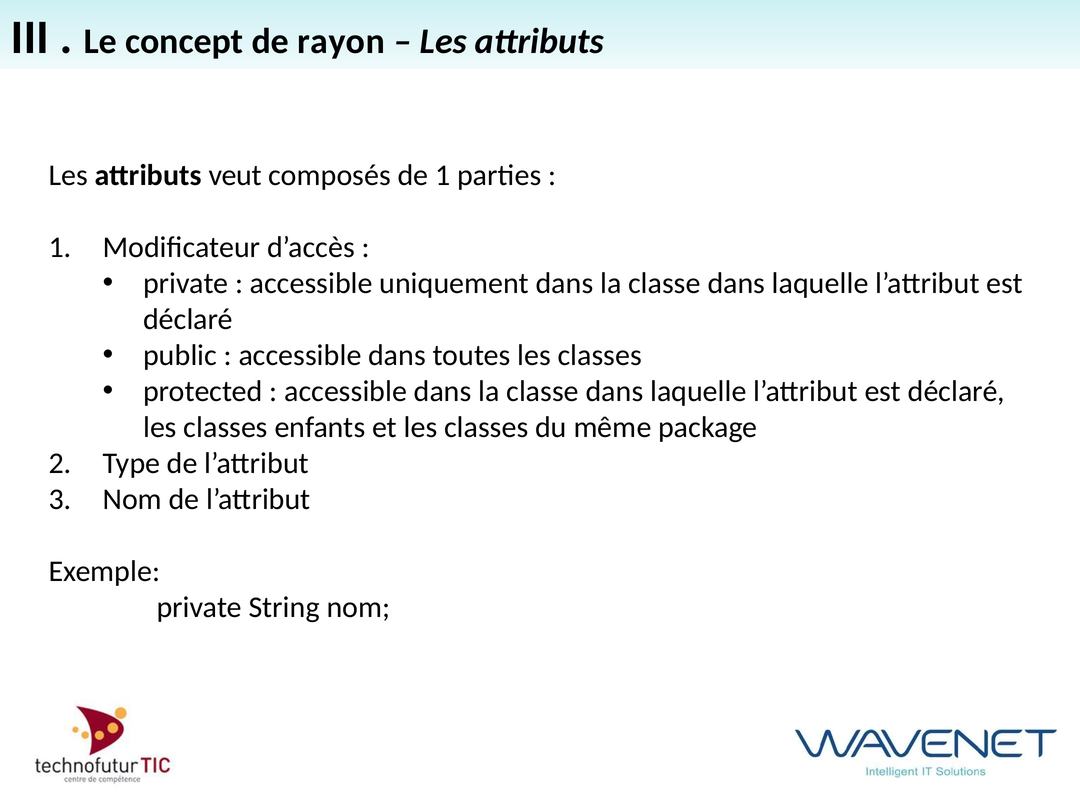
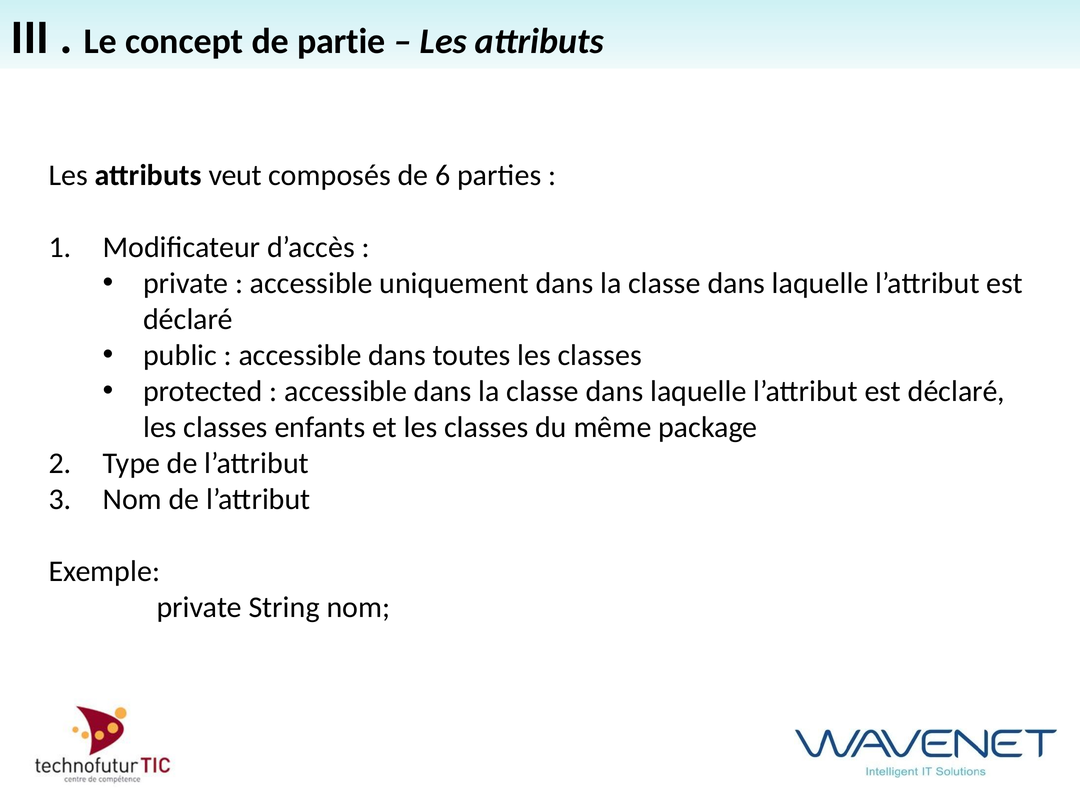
rayon: rayon -> partie
de 1: 1 -> 6
